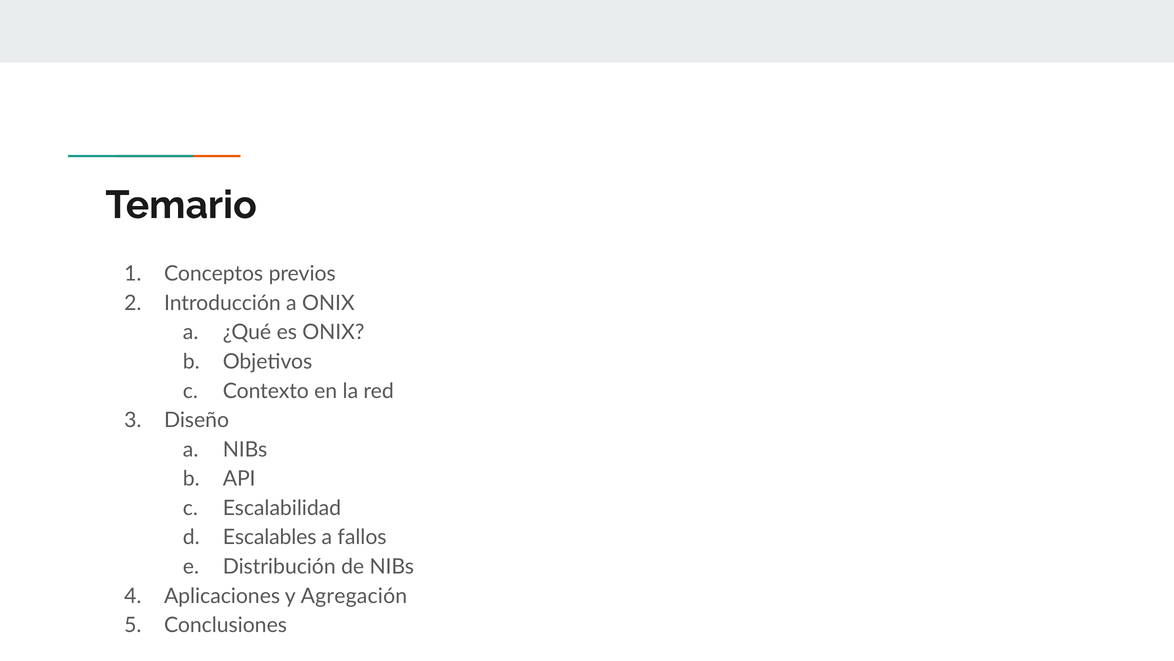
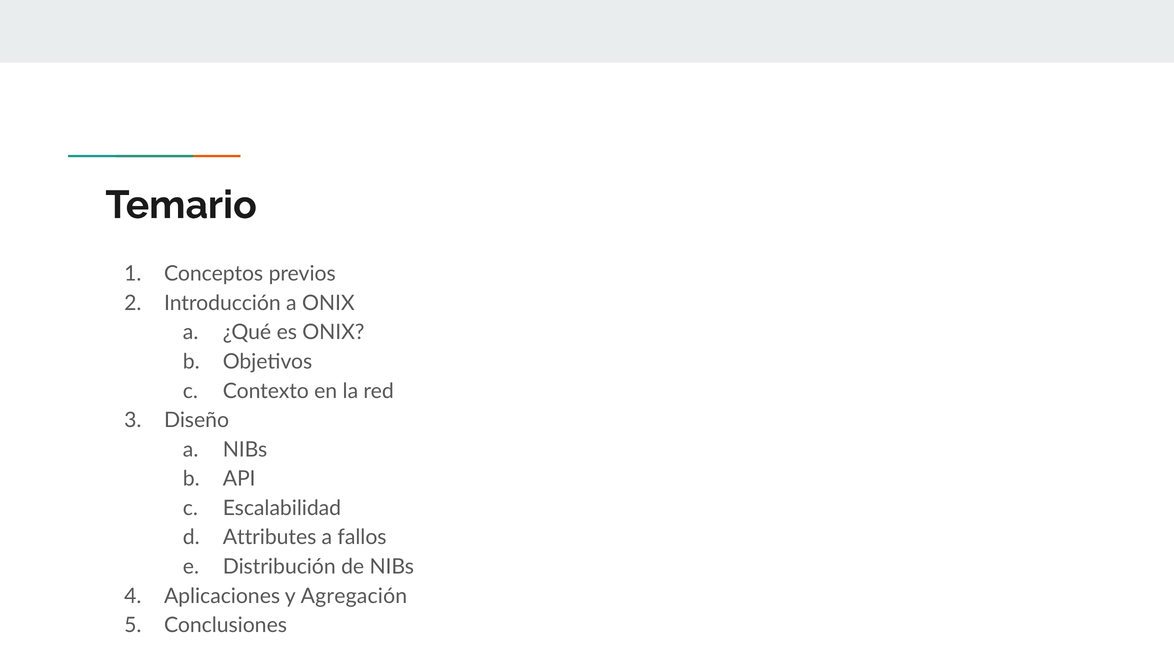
Escalables: Escalables -> Attributes
